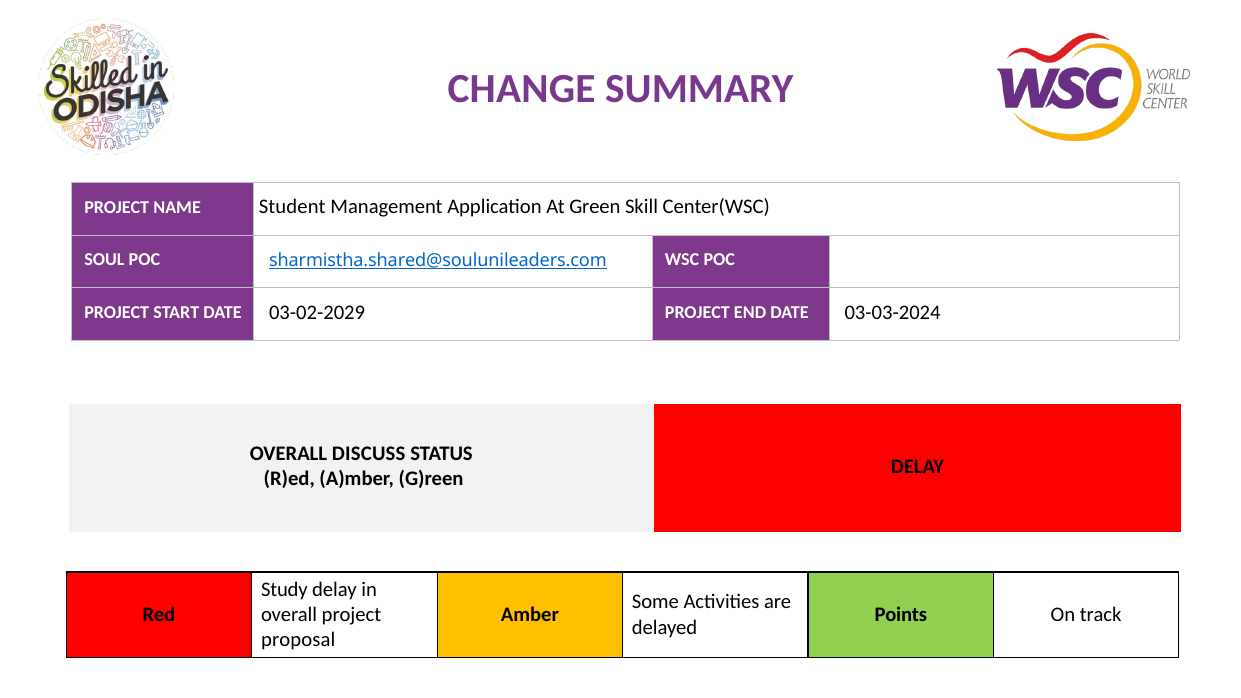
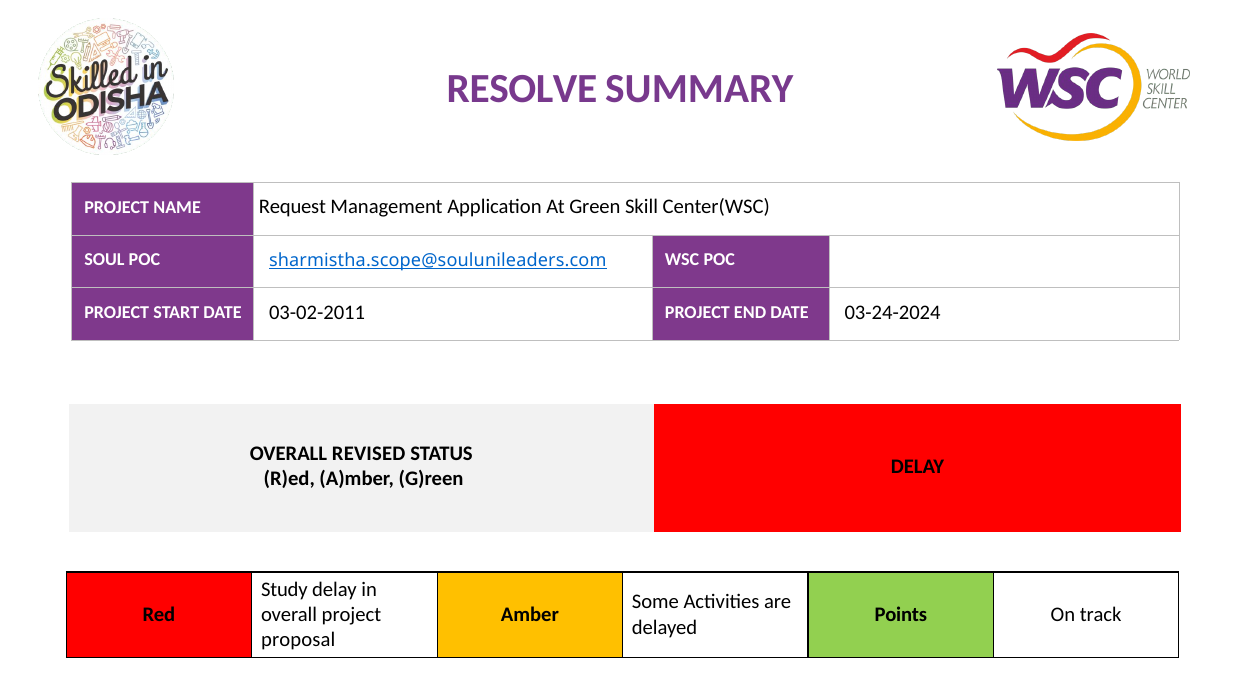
CHANGE: CHANGE -> RESOLVE
Student: Student -> Request
sharmistha.shared@soulunileaders.com: sharmistha.shared@soulunileaders.com -> sharmistha.scope@soulunileaders.com
03-02-2029: 03-02-2029 -> 03-02-2011
03-03-2024: 03-03-2024 -> 03-24-2024
DISCUSS: DISCUSS -> REVISED
